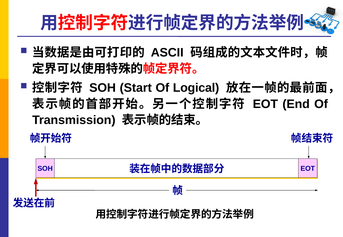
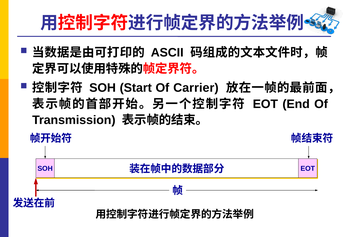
Logical: Logical -> Carrier
